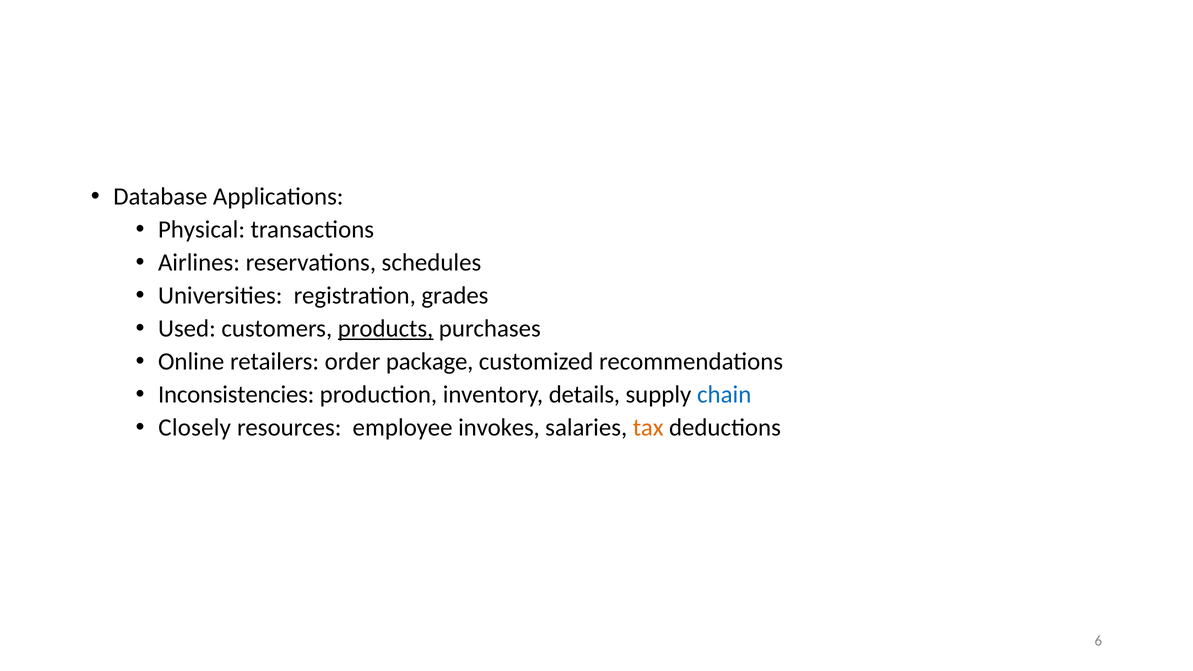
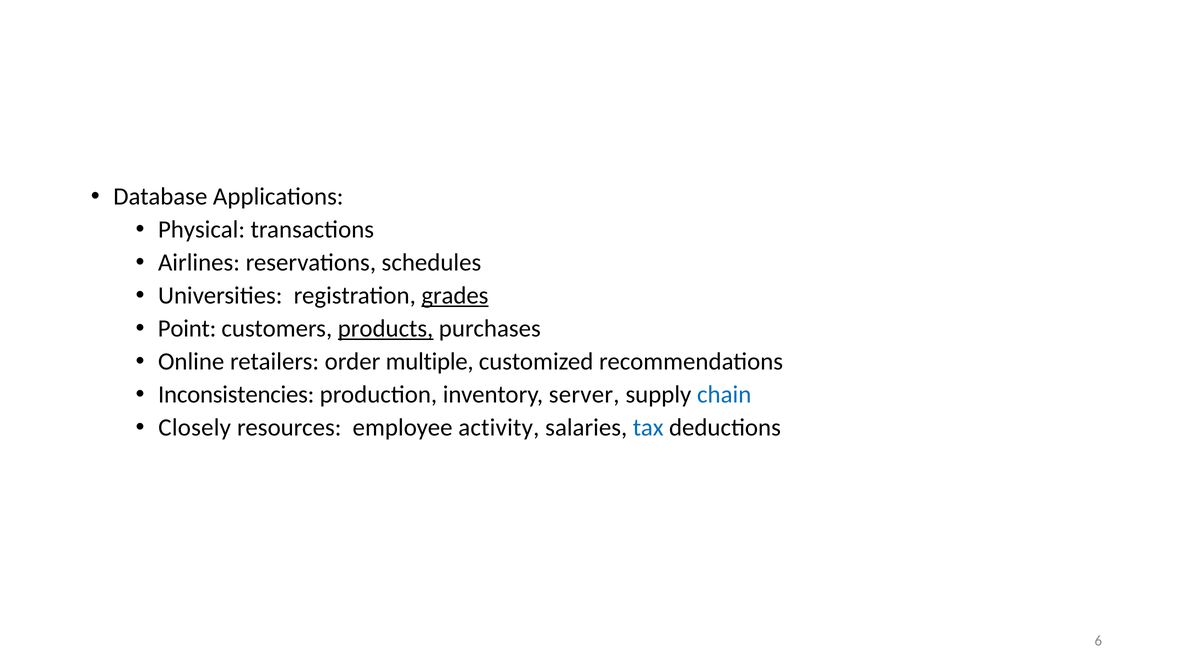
grades underline: none -> present
Used: Used -> Point
package: package -> multiple
details: details -> server
invokes: invokes -> activity
tax colour: orange -> blue
